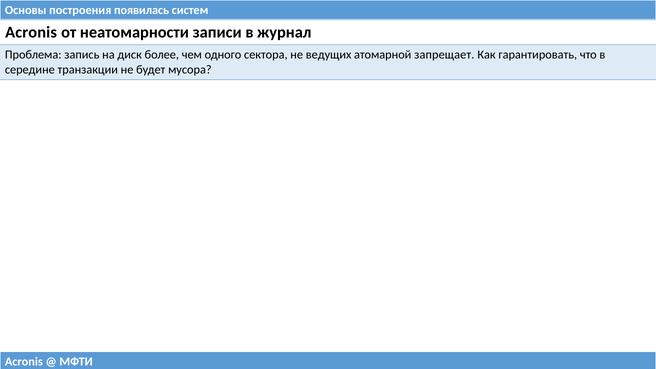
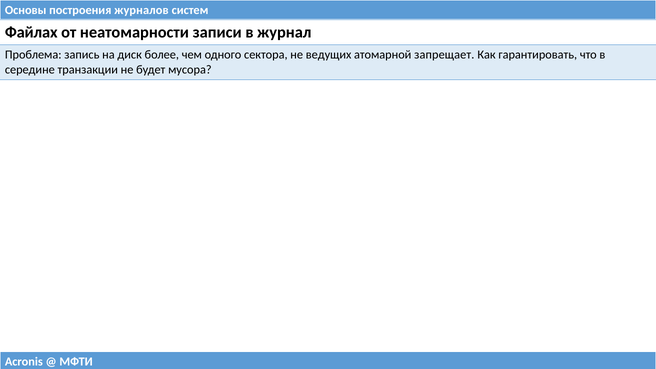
появилась: появилась -> журналов
Acronis at (31, 32): Acronis -> Файлах
